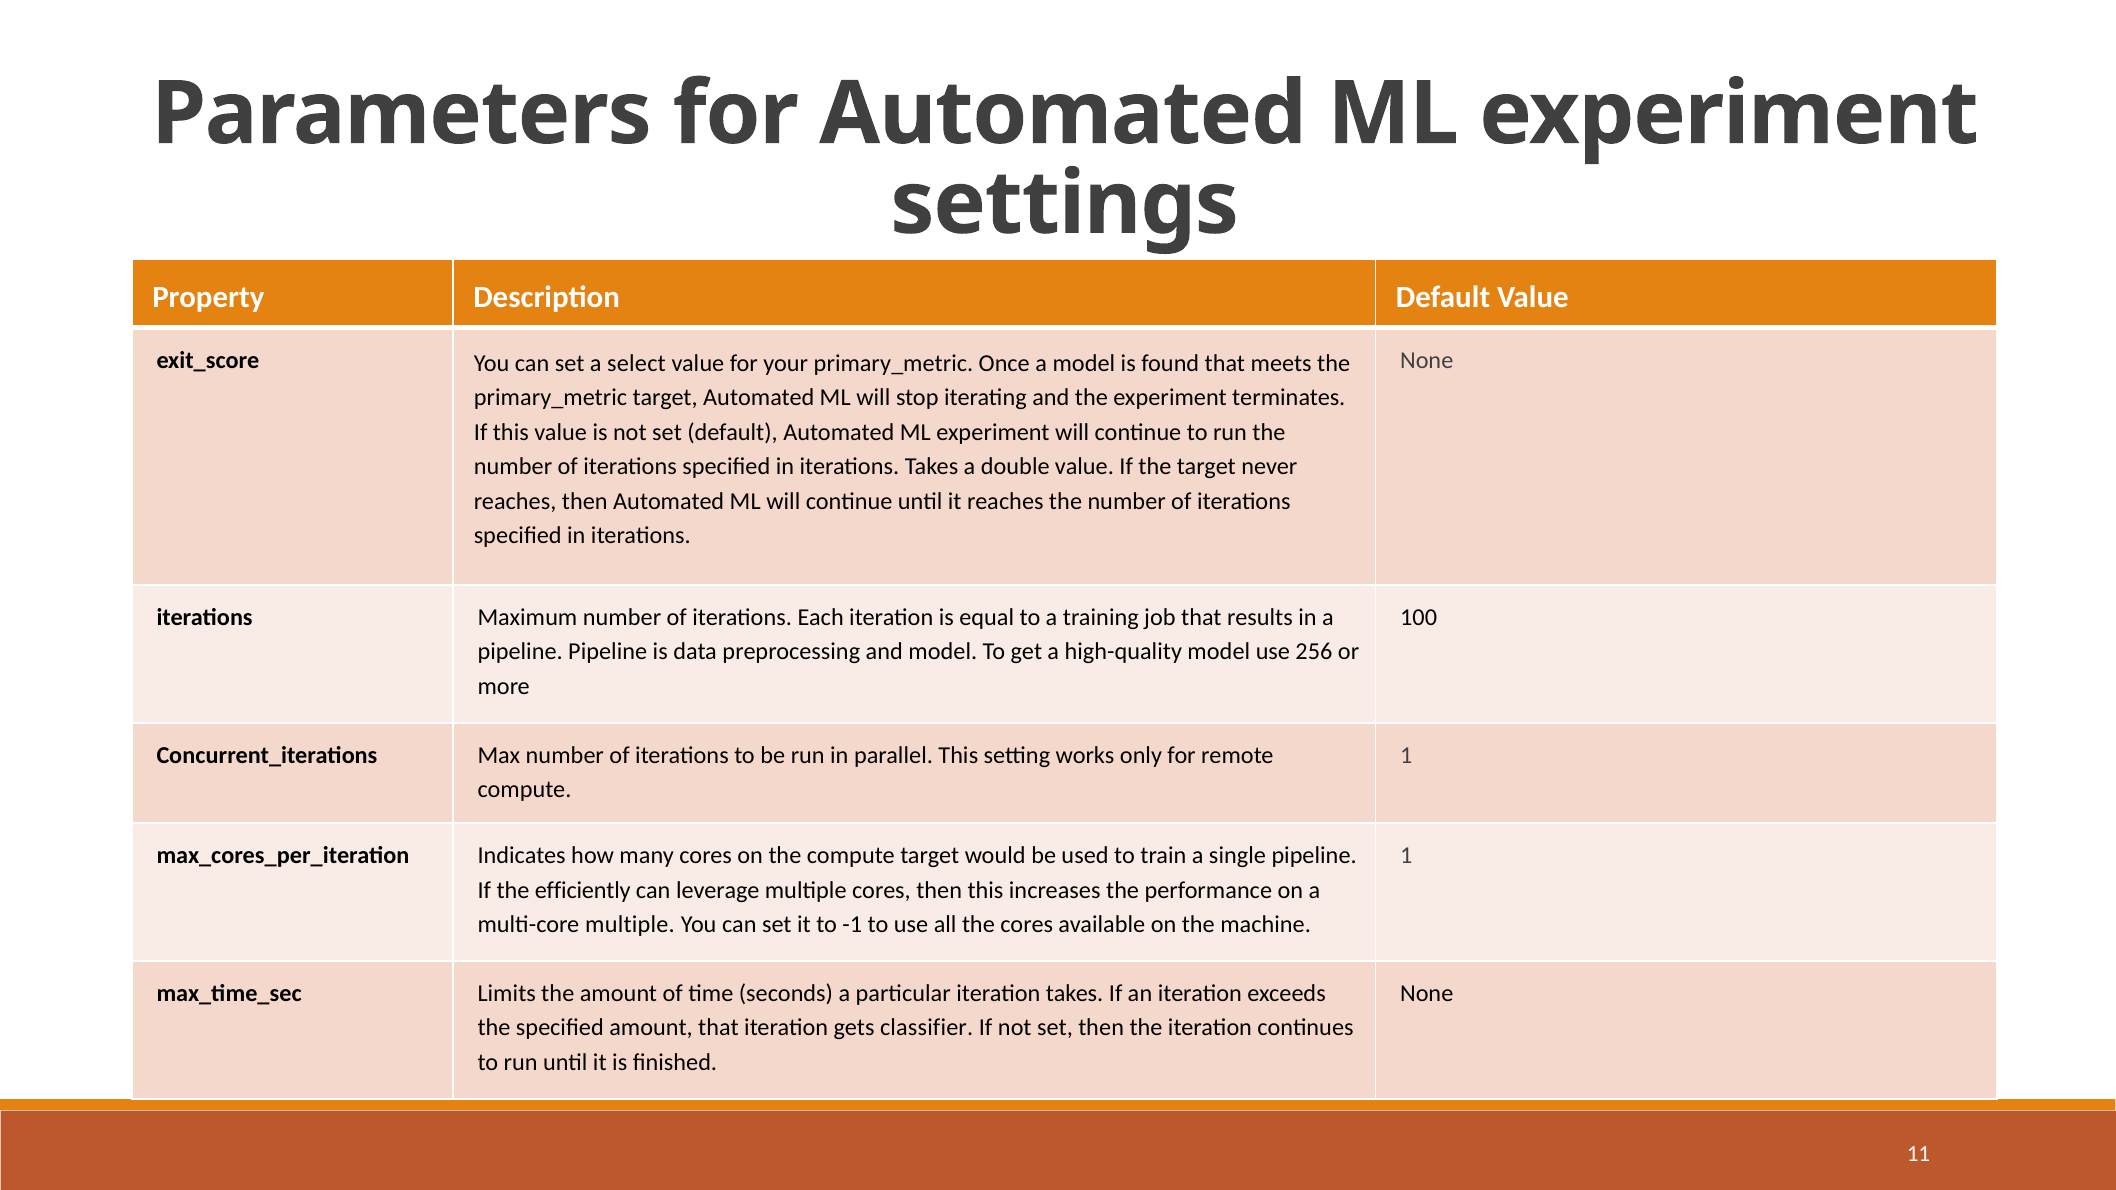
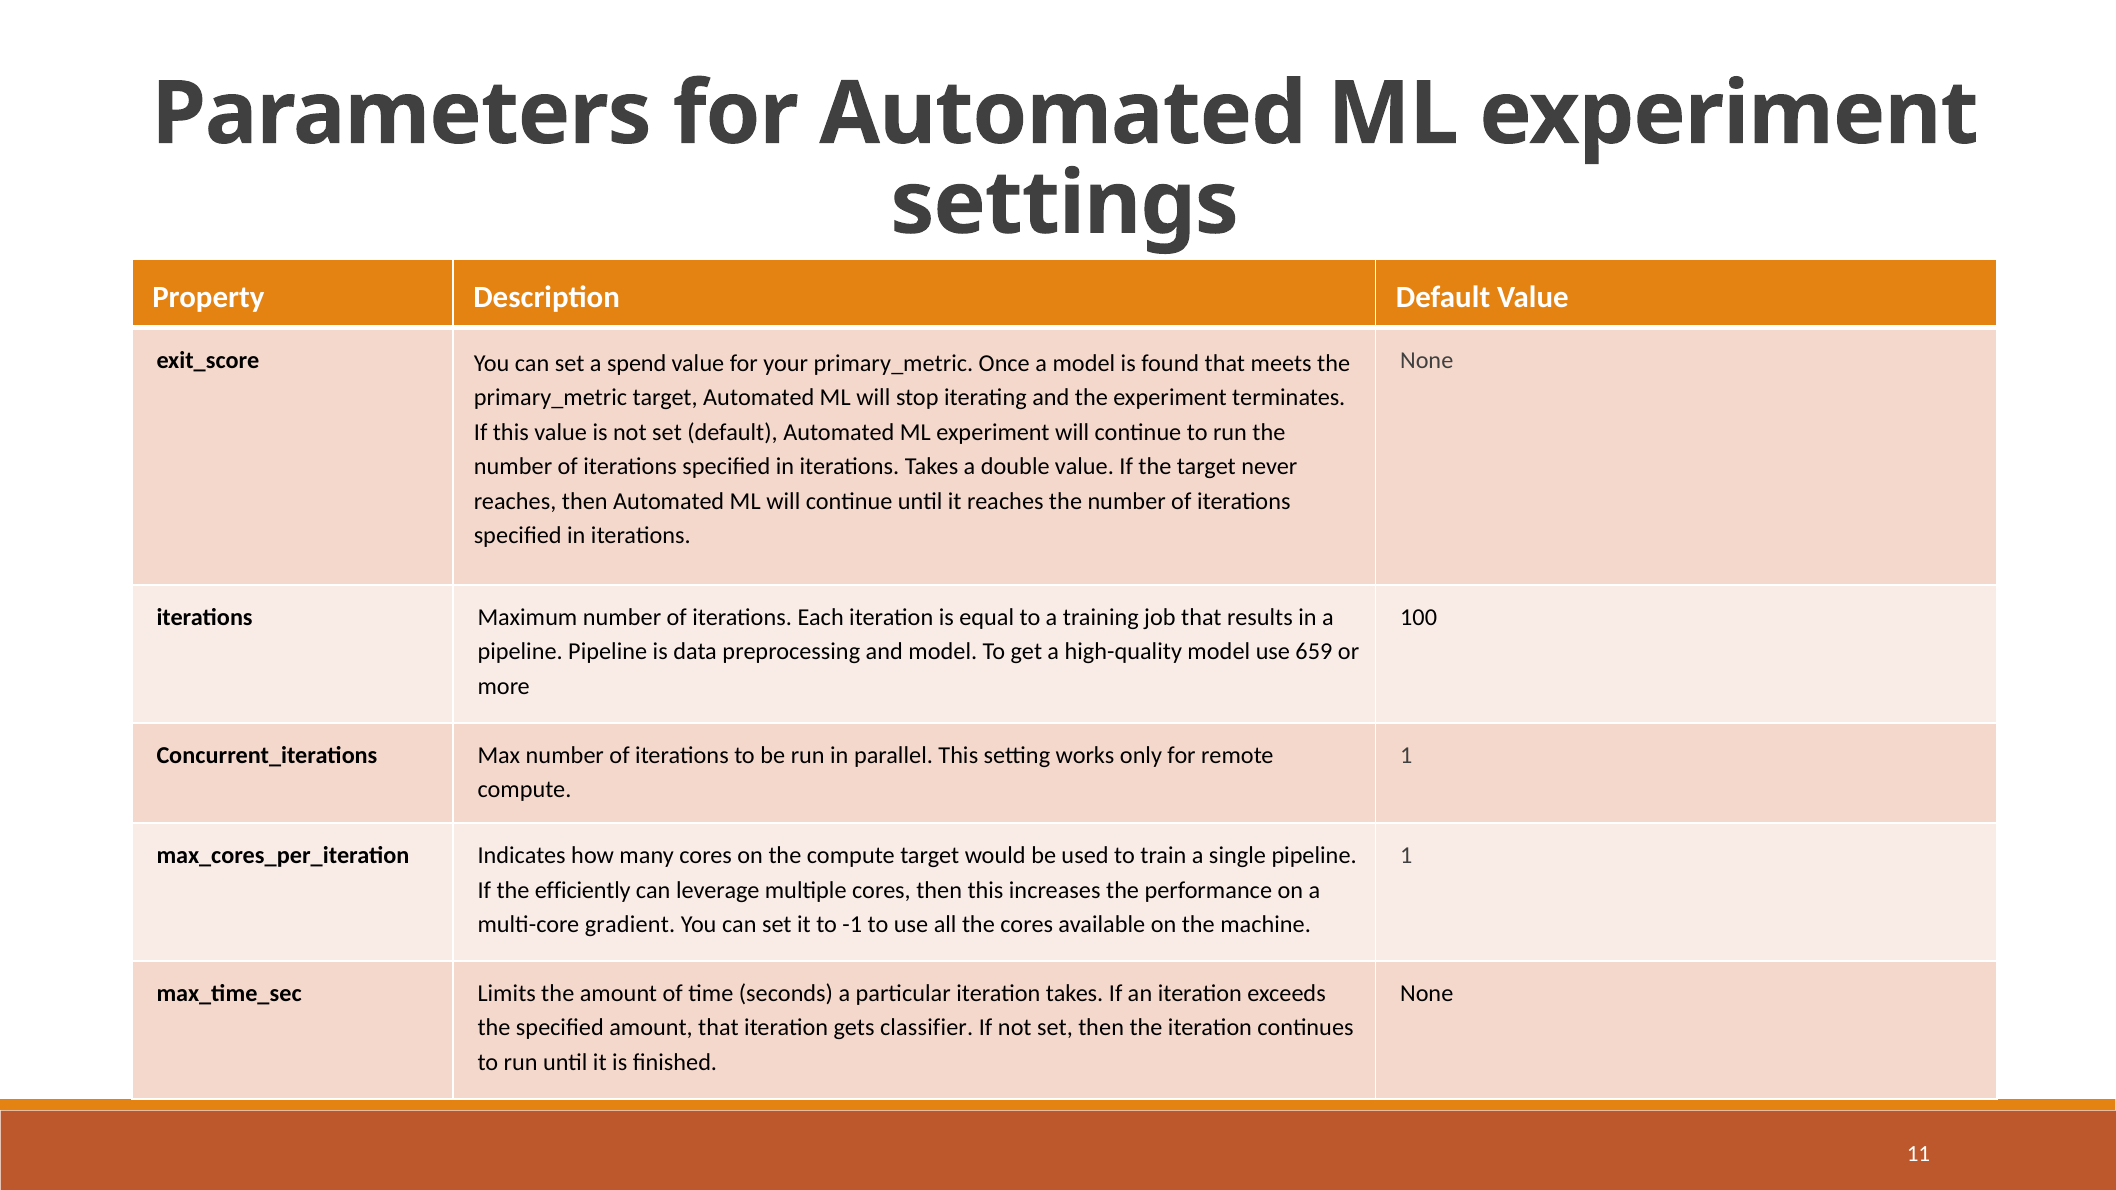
select: select -> spend
256: 256 -> 659
multi-core multiple: multiple -> gradient
